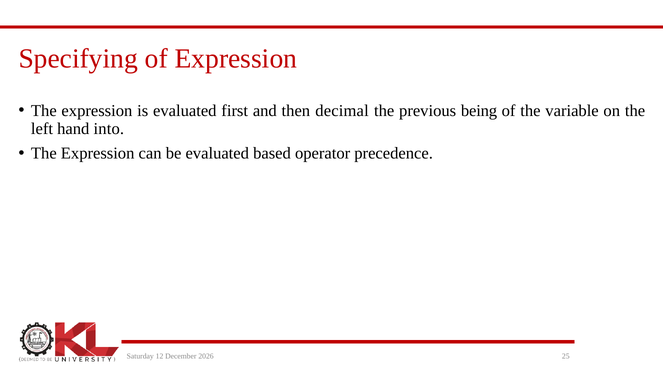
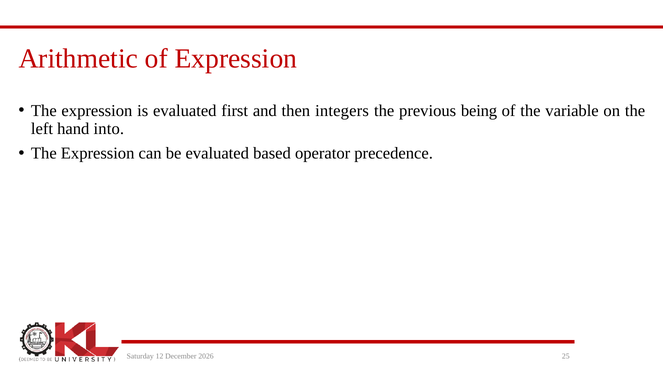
Specifying: Specifying -> Arithmetic
decimal: decimal -> integers
